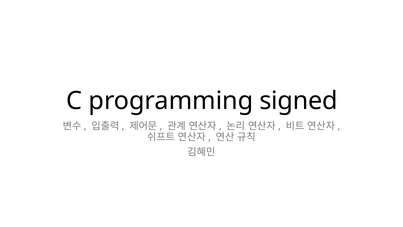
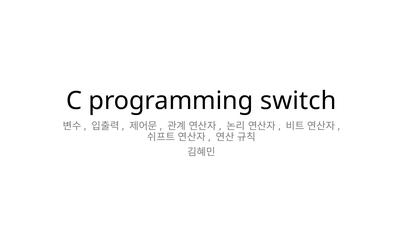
signed: signed -> switch
